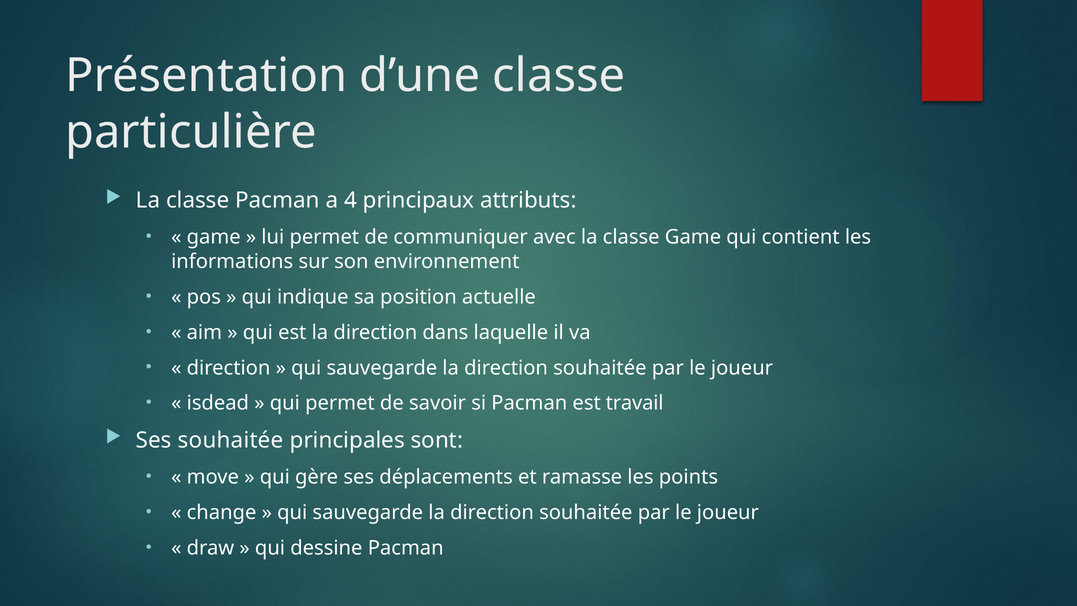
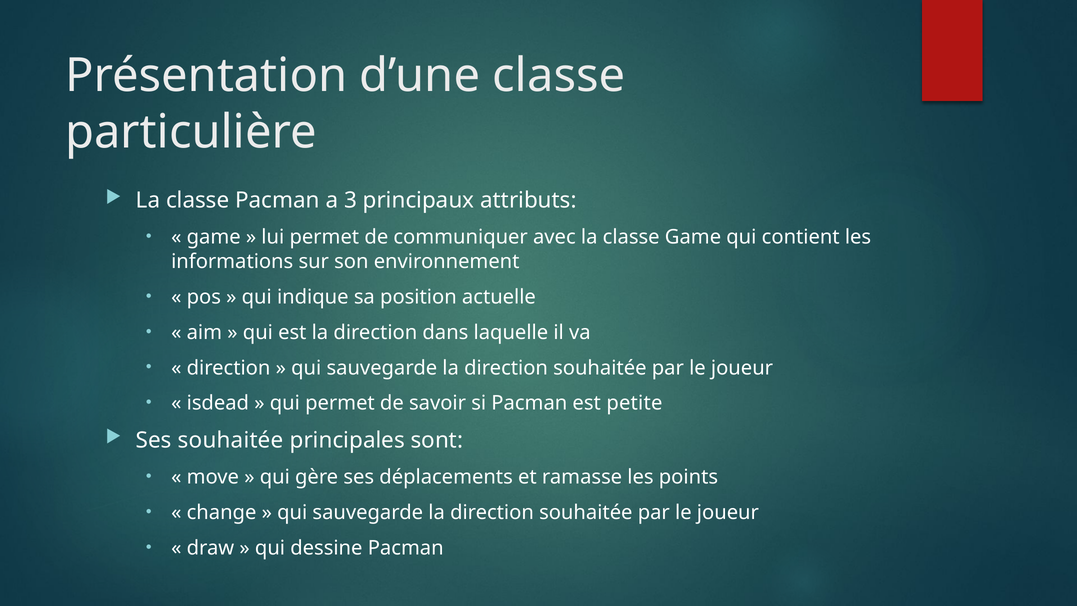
4: 4 -> 3
travail: travail -> petite
